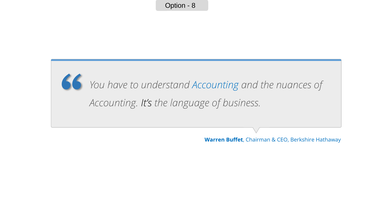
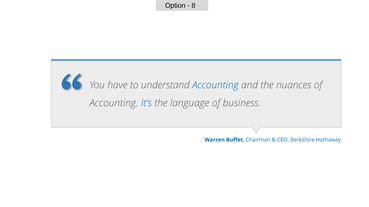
It’s colour: black -> blue
